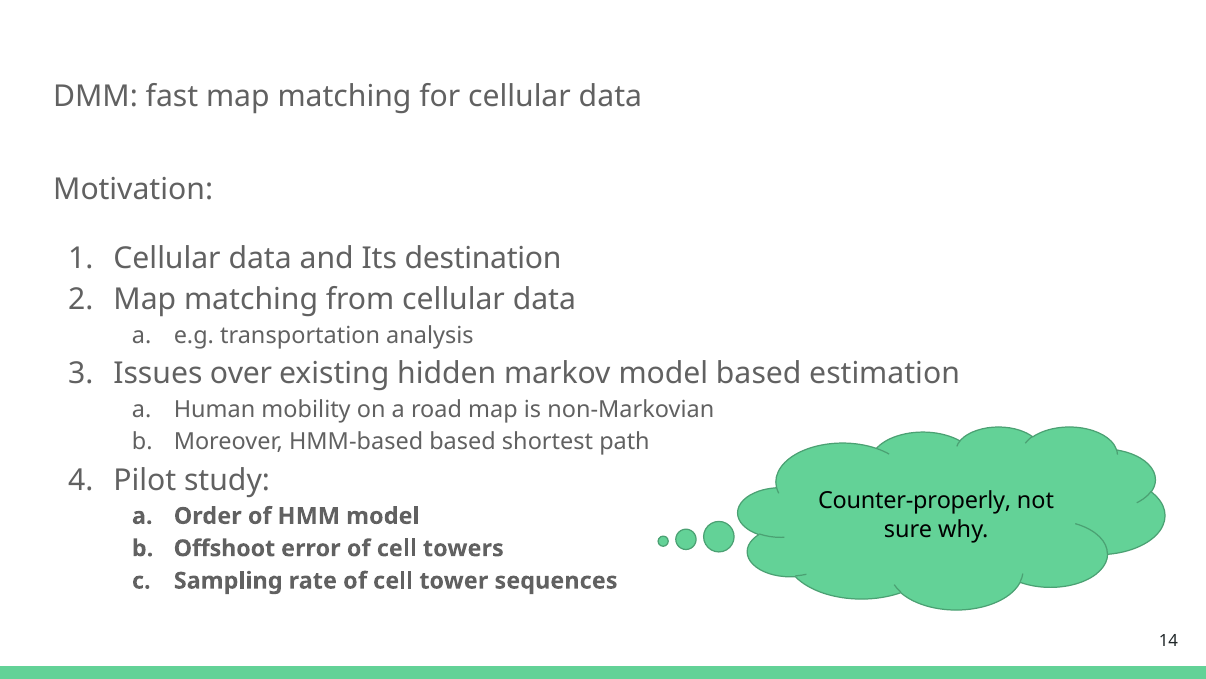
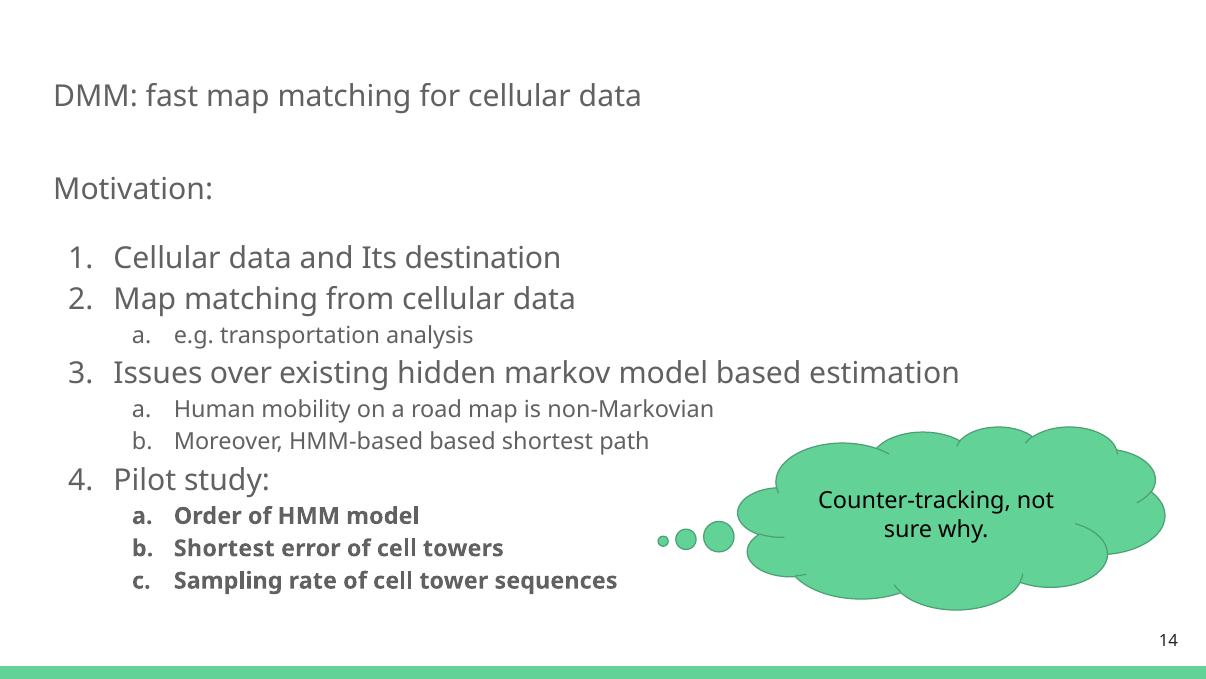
Counter-properly: Counter-properly -> Counter-tracking
Offshoot at (224, 548): Offshoot -> Shortest
